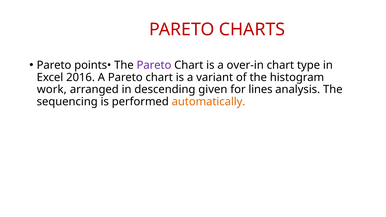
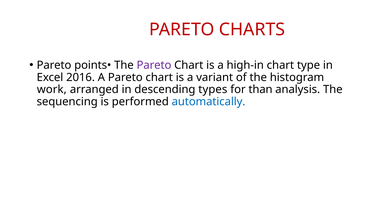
over-in: over-in -> high-in
given: given -> types
lines: lines -> than
automatically colour: orange -> blue
